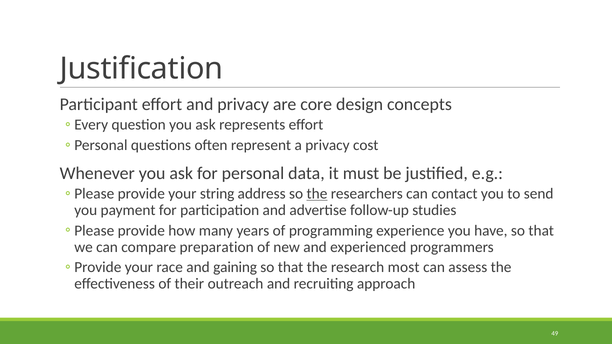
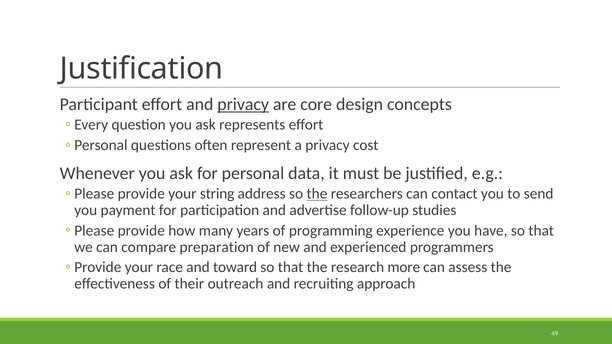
privacy at (243, 104) underline: none -> present
gaining: gaining -> toward
most: most -> more
